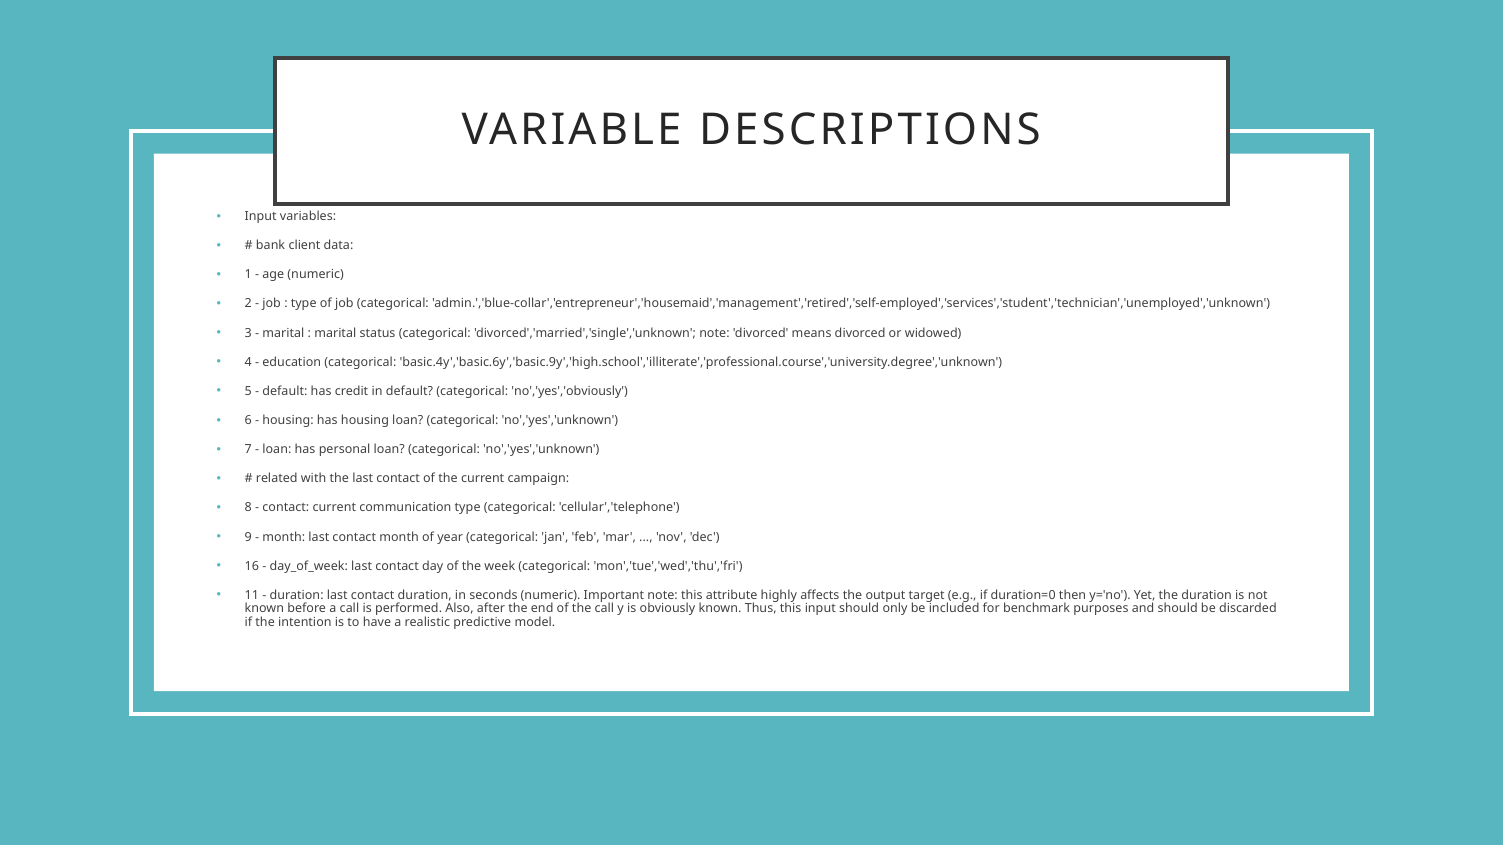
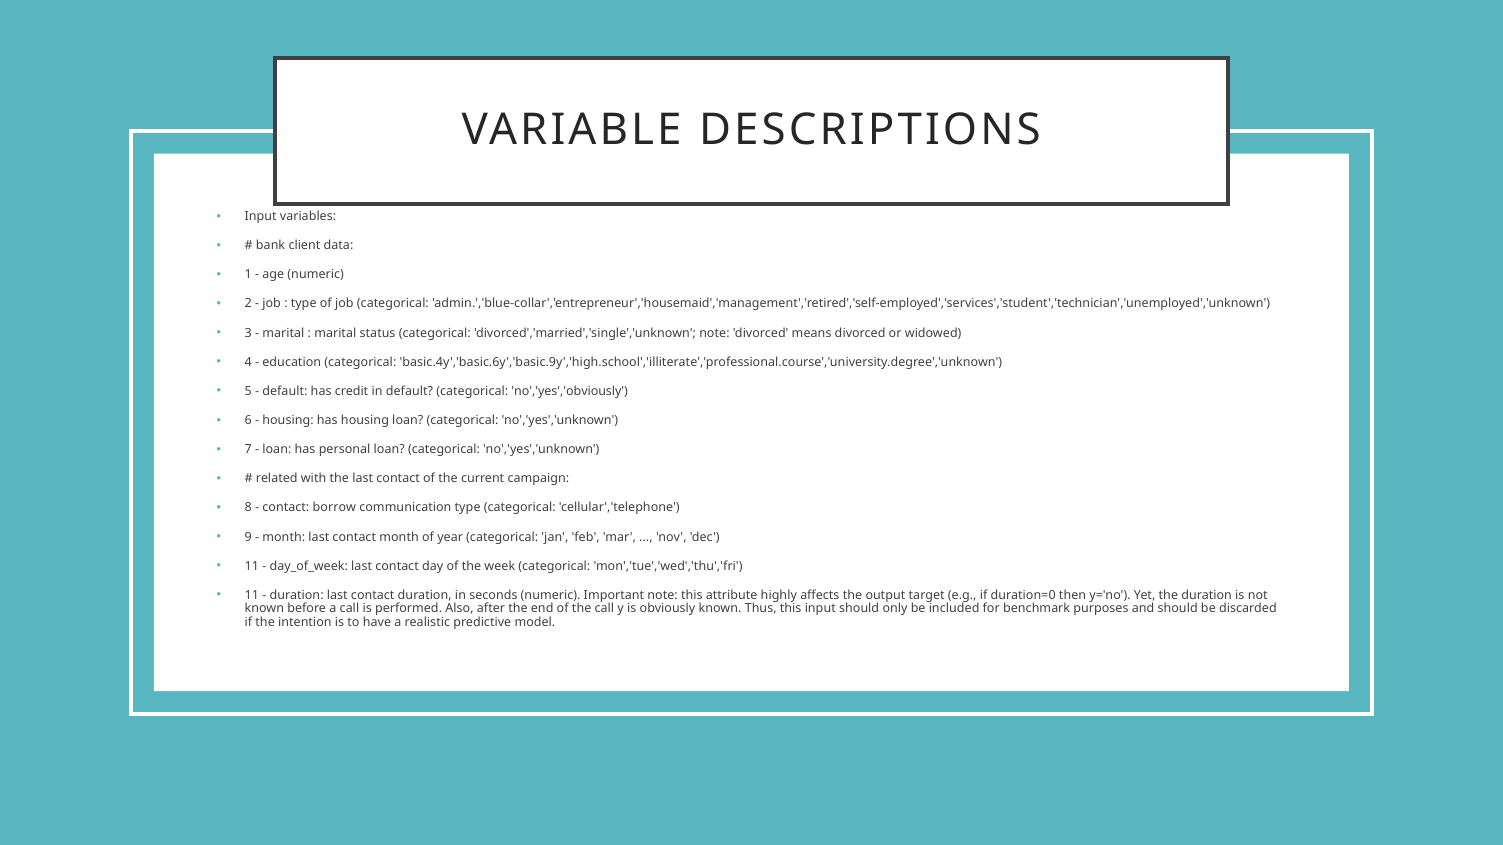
contact current: current -> borrow
16 at (252, 566): 16 -> 11
